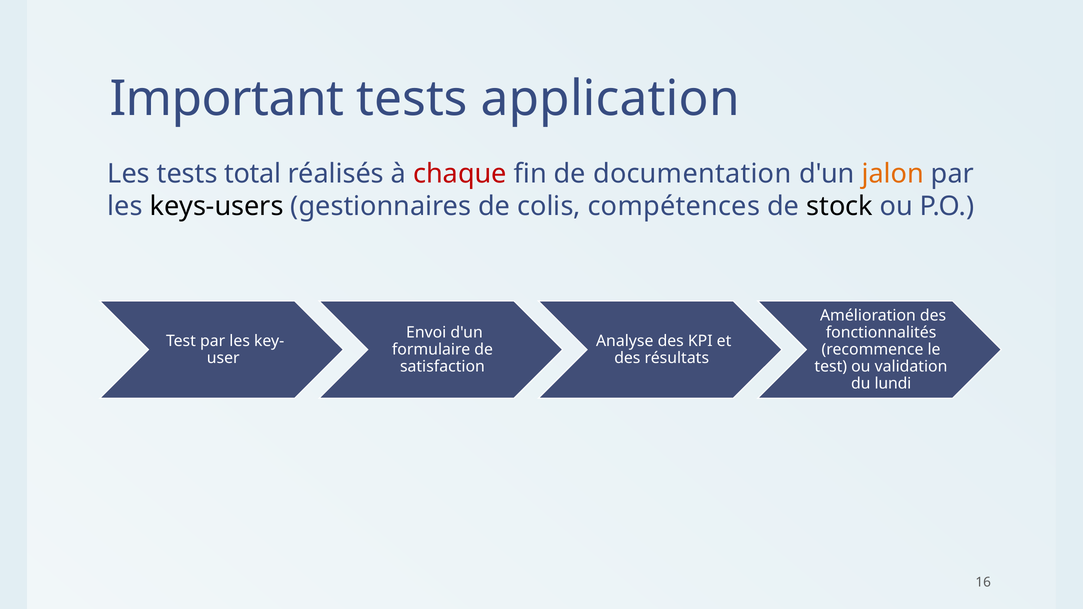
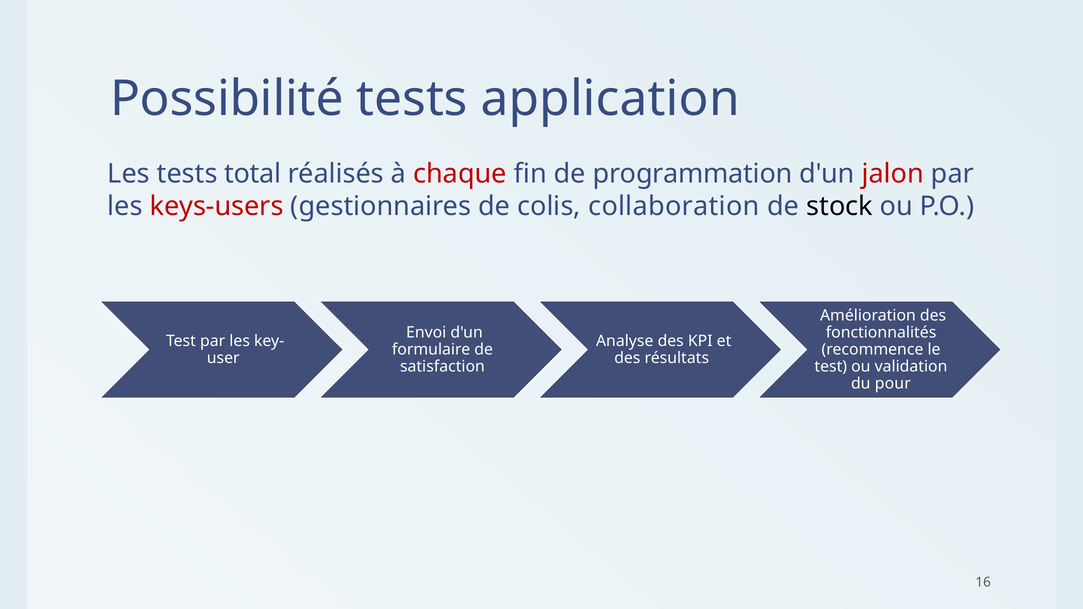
Important: Important -> Possibilité
documentation: documentation -> programmation
jalon colour: orange -> red
keys-users colour: black -> red
compétences: compétences -> collaboration
lundi: lundi -> pour
